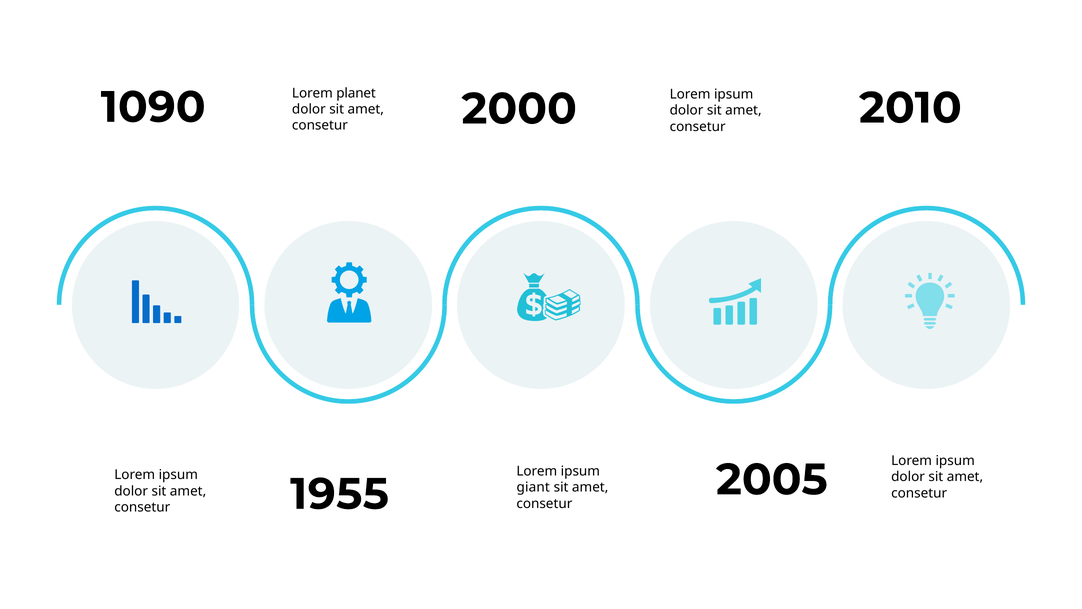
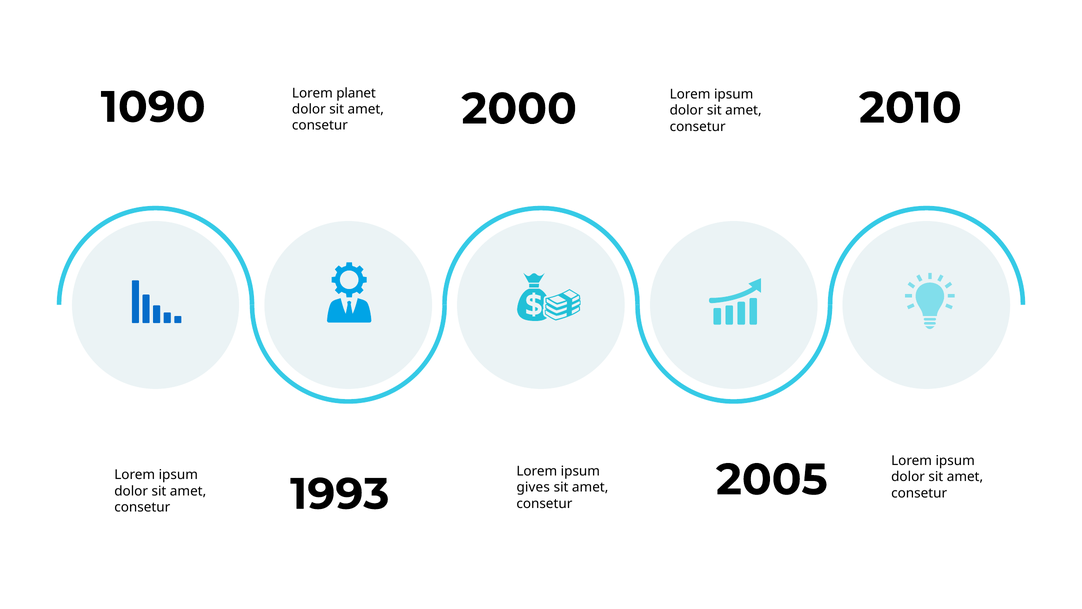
giant: giant -> gives
1955: 1955 -> 1993
